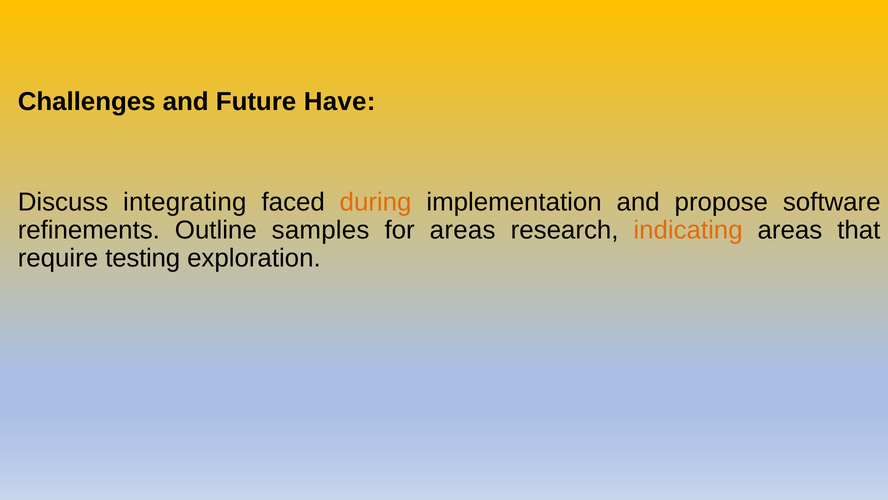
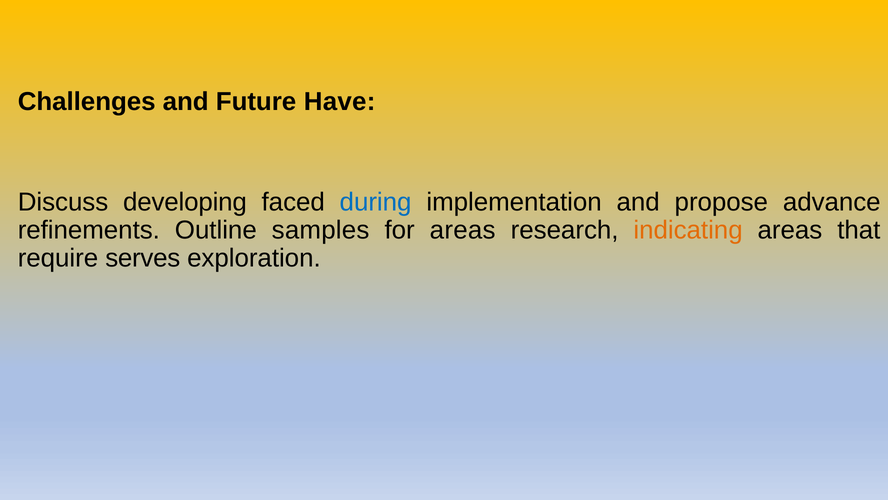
integrating: integrating -> developing
during colour: orange -> blue
software: software -> advance
testing: testing -> serves
